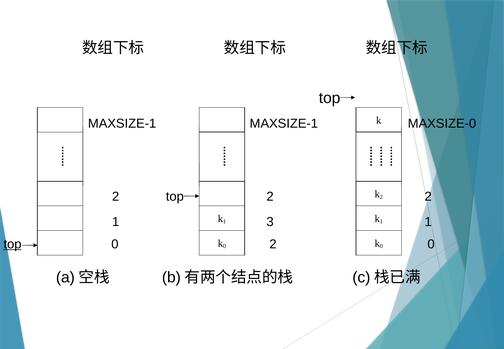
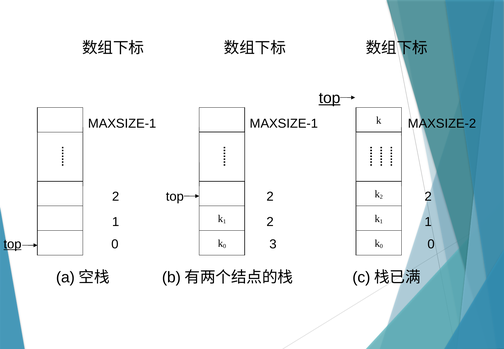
top at (330, 98) underline: none -> present
MAXSIZE-0: MAXSIZE-0 -> MAXSIZE-2
1 3: 3 -> 2
0 2: 2 -> 3
